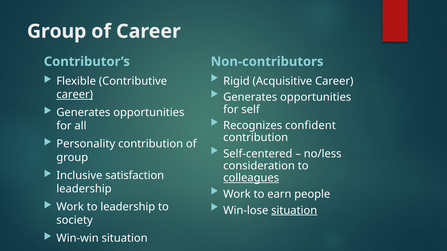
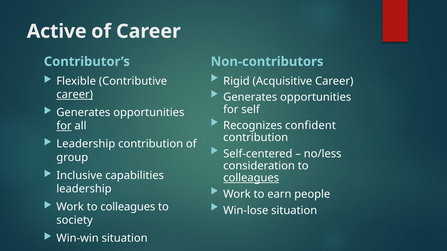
Group at (57, 31): Group -> Active
for at (64, 126) underline: none -> present
Personality at (86, 144): Personality -> Leadership
satisfaction: satisfaction -> capabilities
Work to leadership: leadership -> colleagues
situation at (294, 211) underline: present -> none
